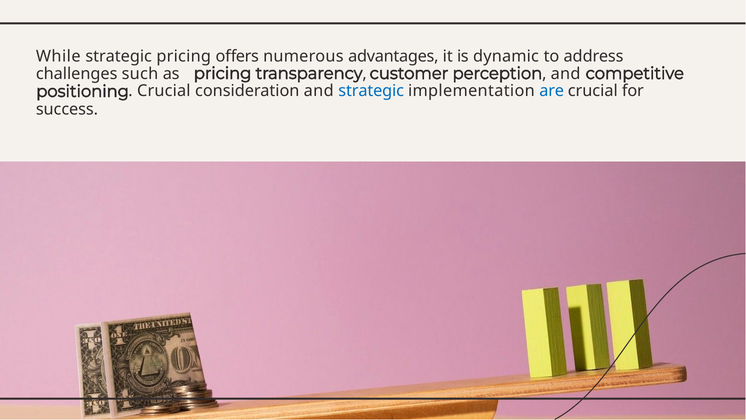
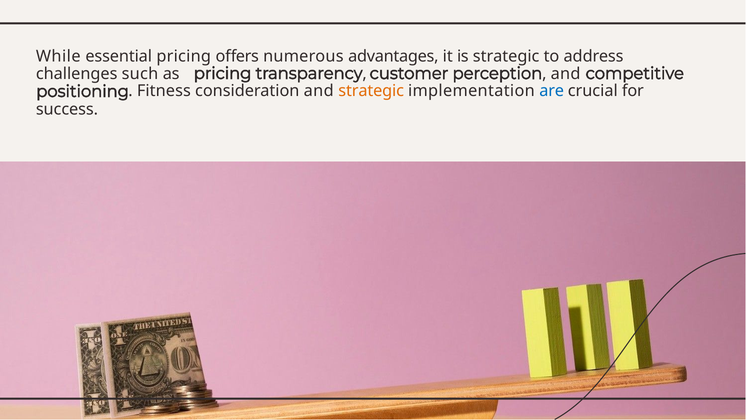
While strategic: strategic -> essential
is dynamic: dynamic -> strategic
Crucial at (164, 91): Crucial -> Fitness
strategic at (371, 91) colour: blue -> orange
